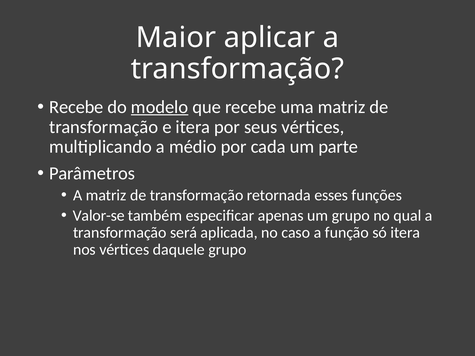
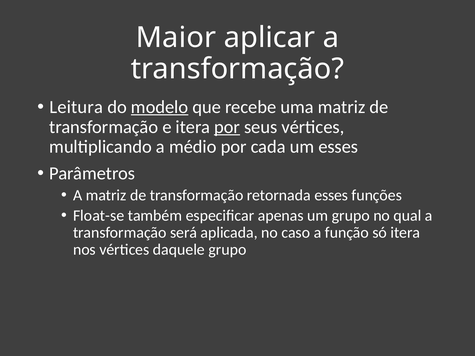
Recebe at (76, 107): Recebe -> Leitura
por at (227, 127) underline: none -> present
um parte: parte -> esses
Valor-se: Valor-se -> Float-se
